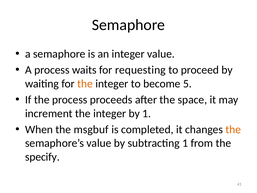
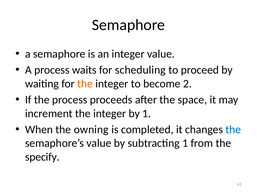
requesting: requesting -> scheduling
5: 5 -> 2
msgbuf: msgbuf -> owning
the at (233, 129) colour: orange -> blue
